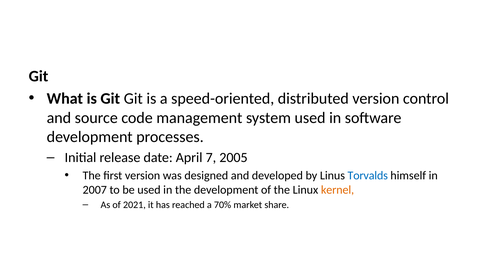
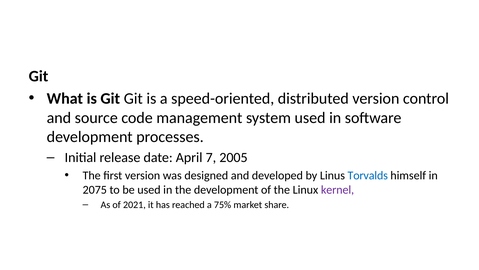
2007: 2007 -> 2075
kernel colour: orange -> purple
70%: 70% -> 75%
